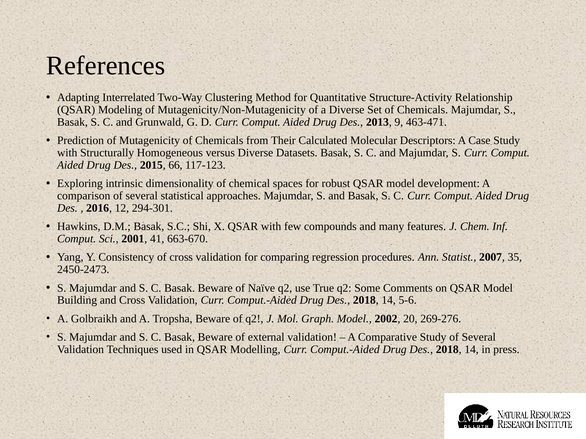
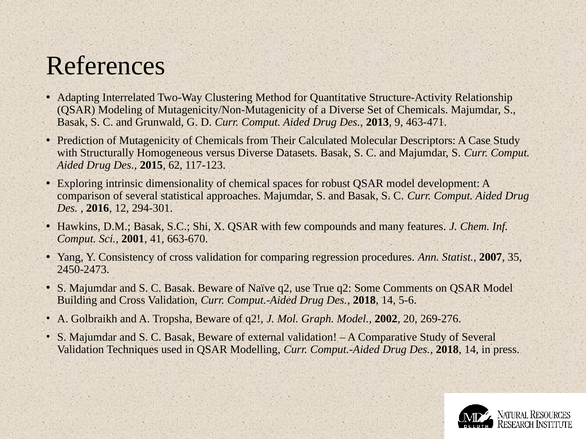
66: 66 -> 62
